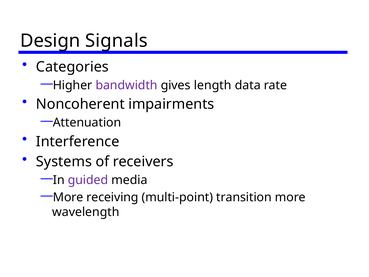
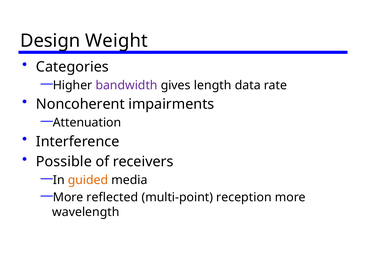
Signals: Signals -> Weight
Systems: Systems -> Possible
guided colour: purple -> orange
receiving: receiving -> reflected
transition: transition -> reception
